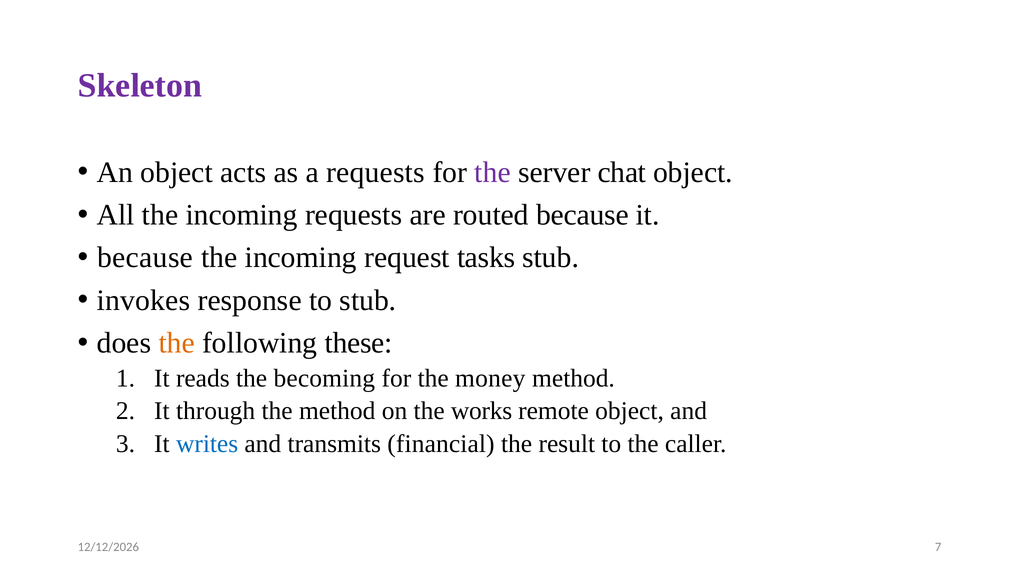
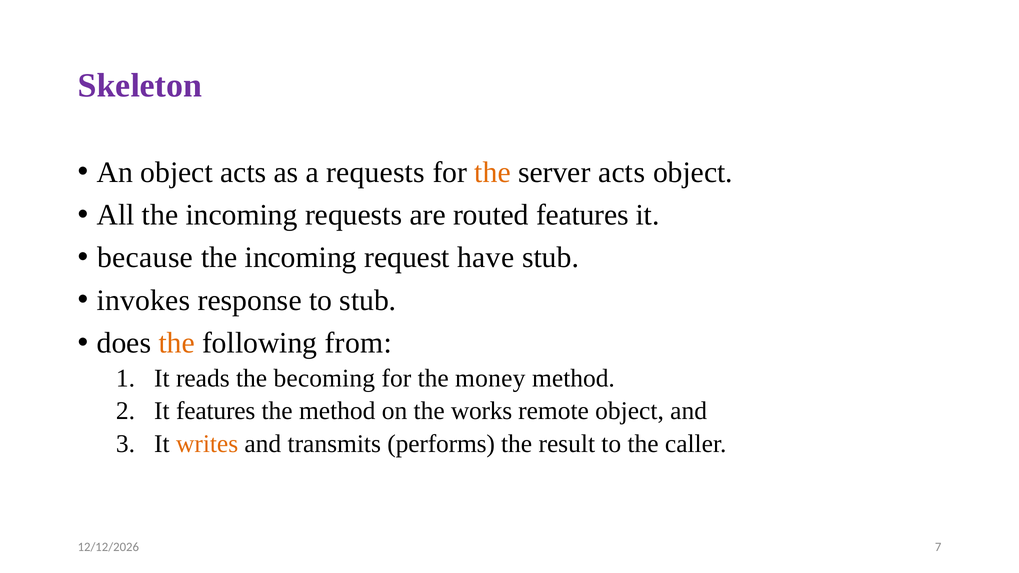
the at (493, 172) colour: purple -> orange
server chat: chat -> acts
routed because: because -> features
tasks: tasks -> have
these: these -> from
It through: through -> features
writes colour: blue -> orange
financial: financial -> performs
